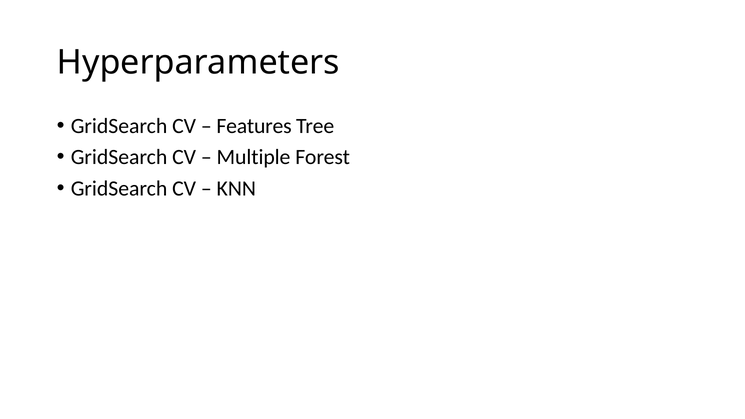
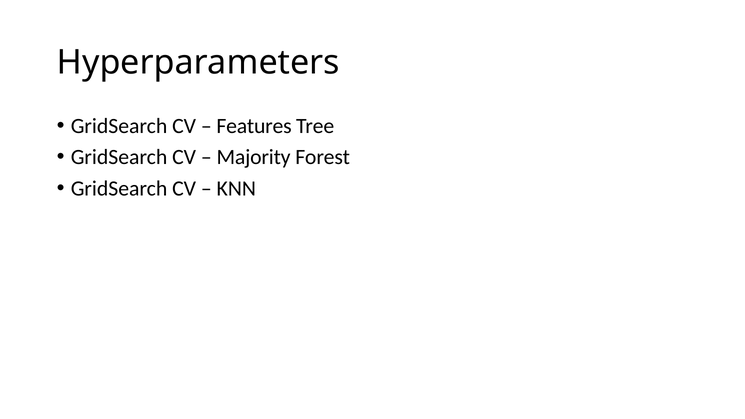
Multiple: Multiple -> Majority
